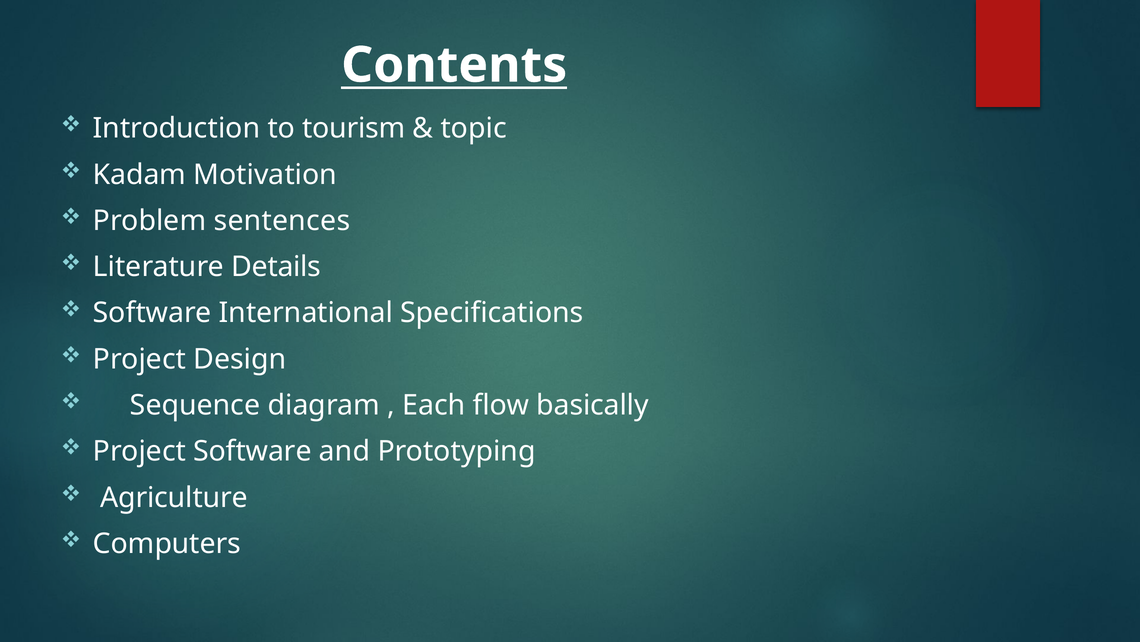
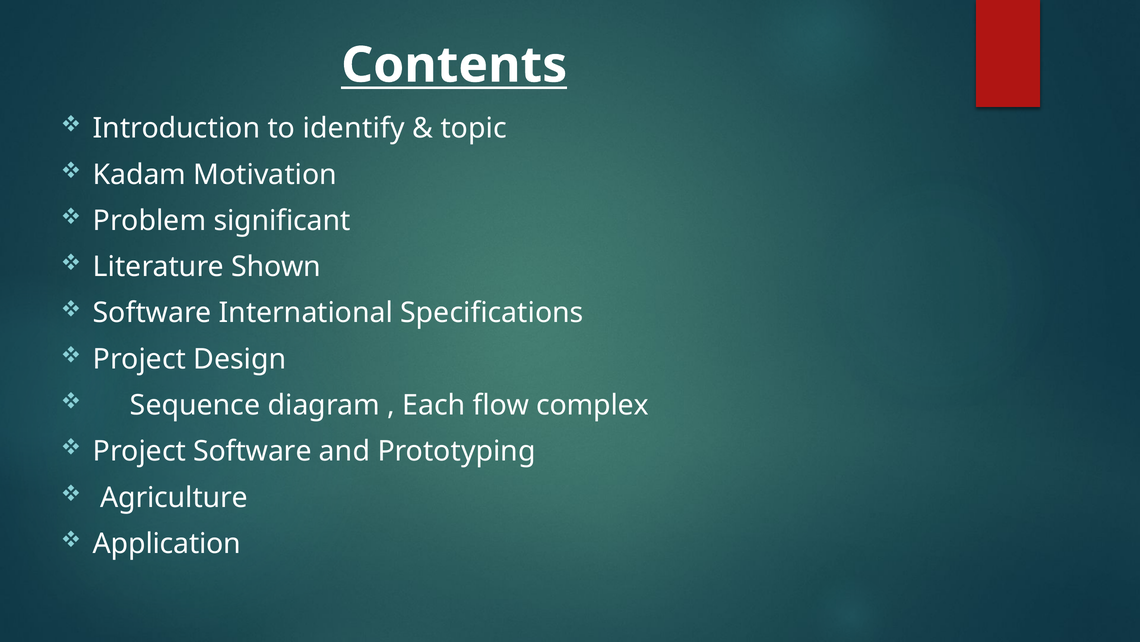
tourism: tourism -> identify
sentences: sentences -> significant
Details: Details -> Shown
basically: basically -> complex
Computers: Computers -> Application
